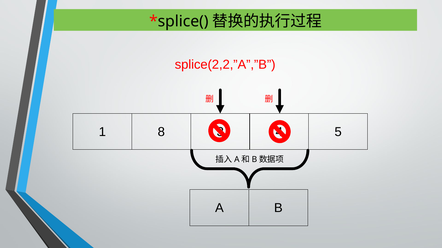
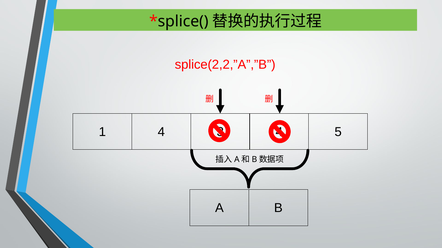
1 8: 8 -> 4
